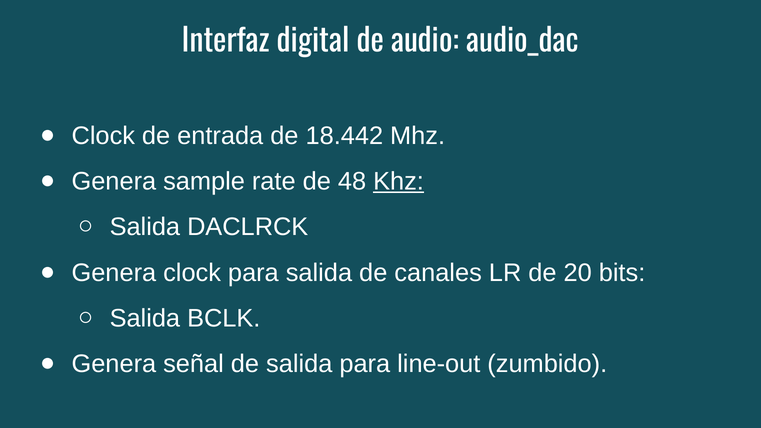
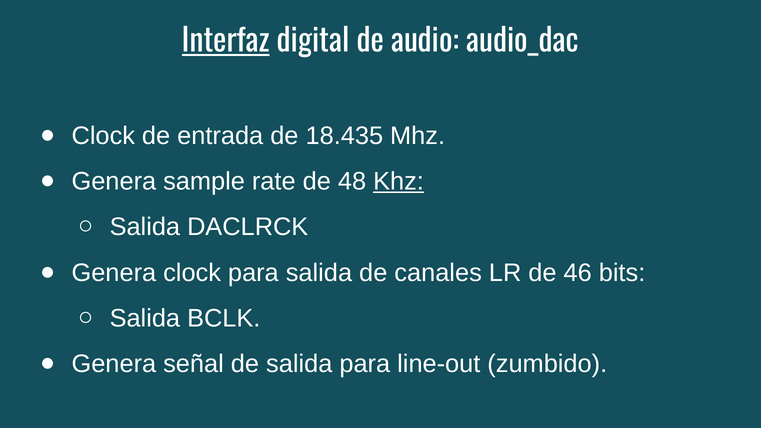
Interfaz underline: none -> present
18.442: 18.442 -> 18.435
20: 20 -> 46
